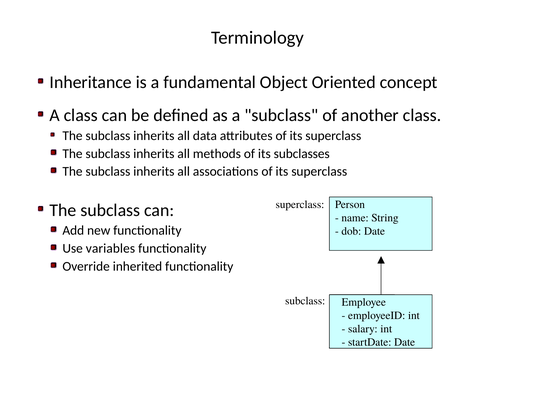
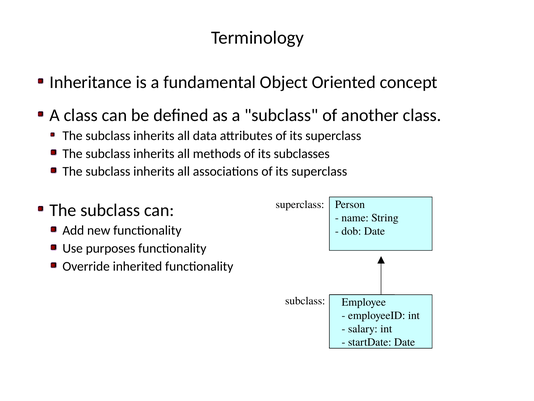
variables: variables -> purposes
